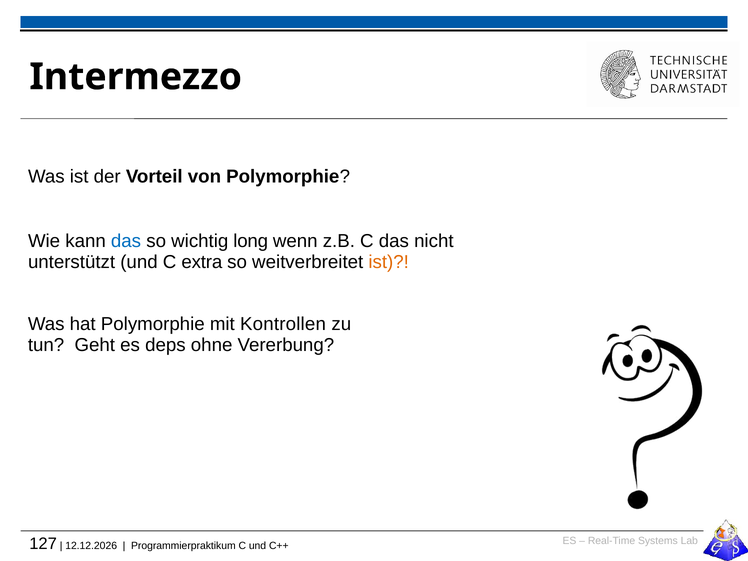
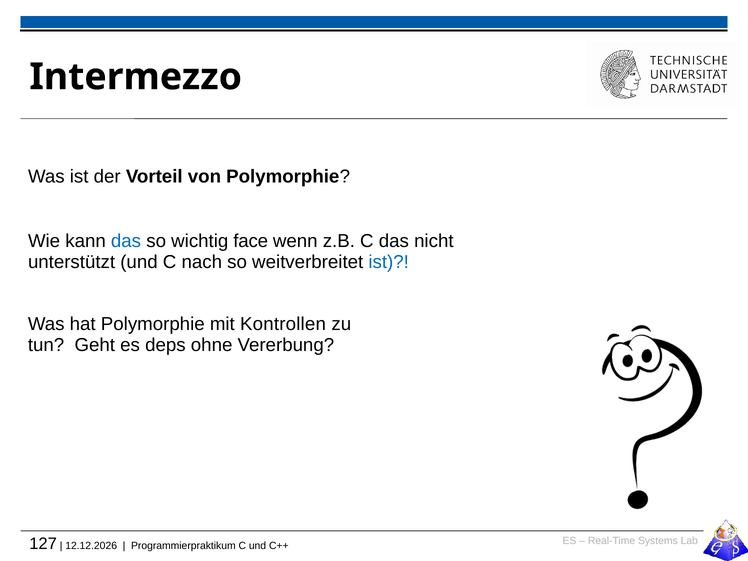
long: long -> face
extra: extra -> nach
ist at (389, 262) colour: orange -> blue
